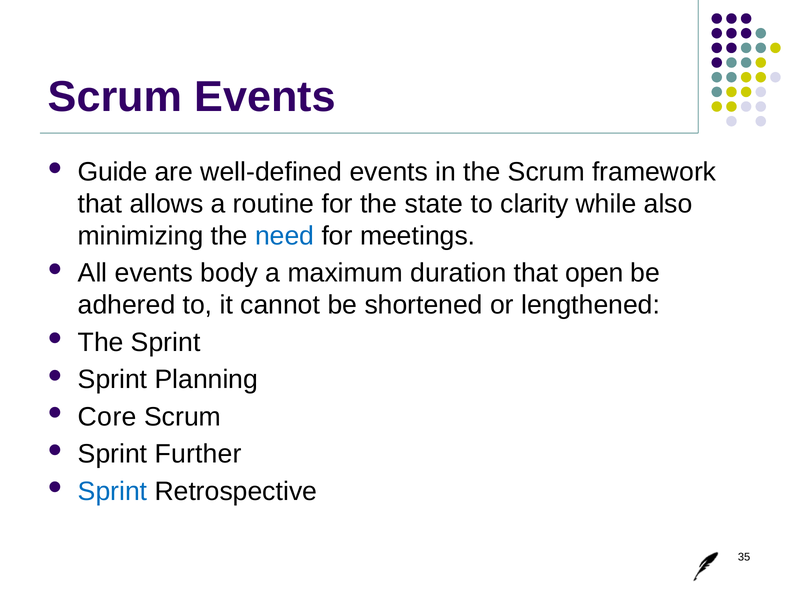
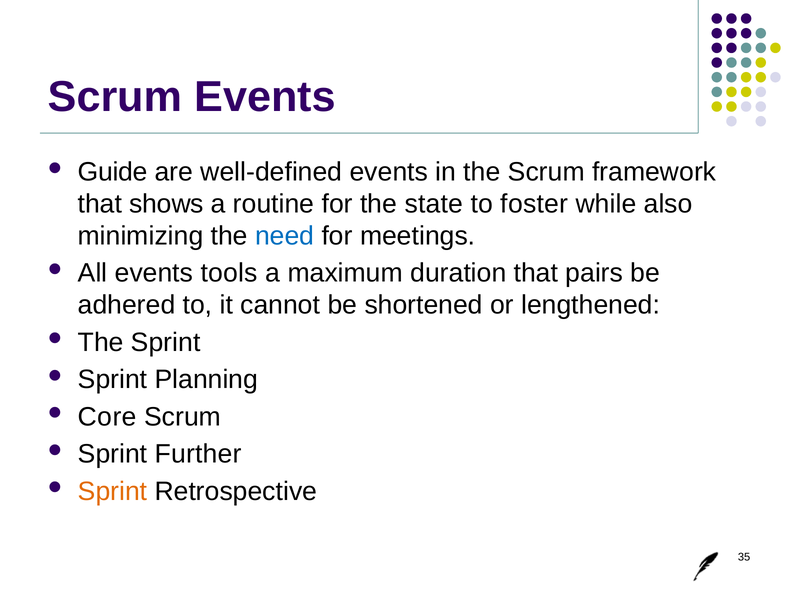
allows: allows -> shows
clarity: clarity -> foster
body: body -> tools
open: open -> pairs
Sprint at (113, 491) colour: blue -> orange
